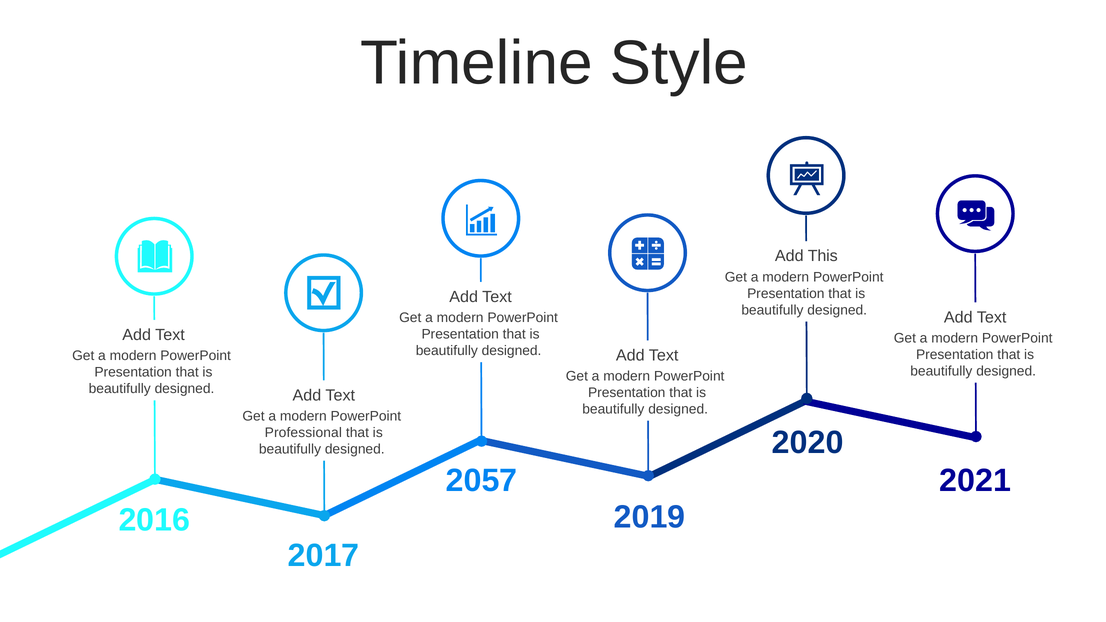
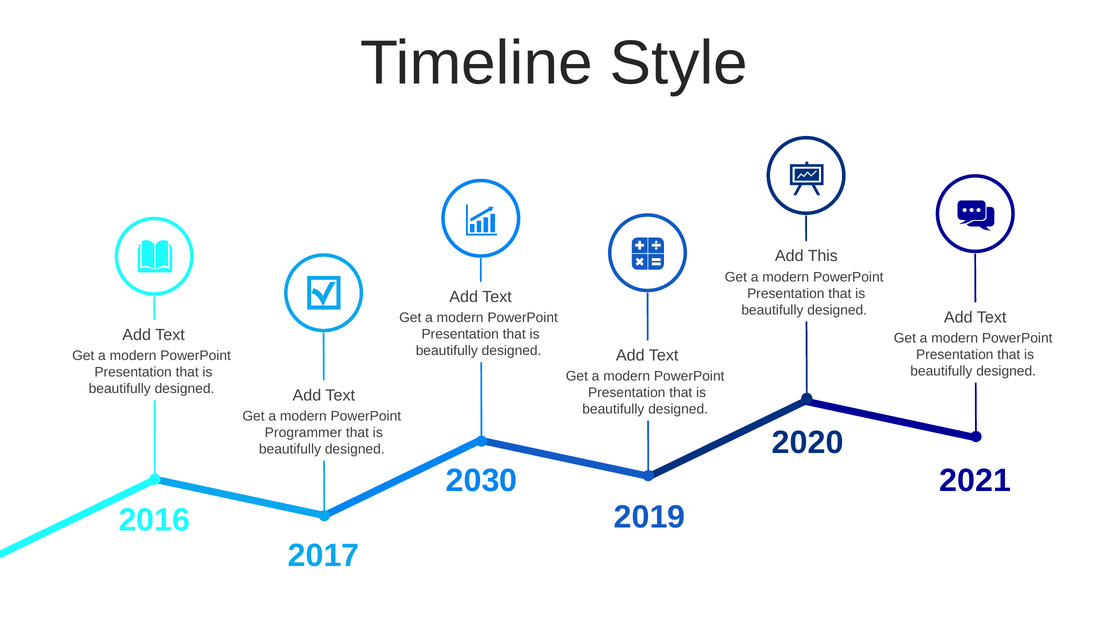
Professional: Professional -> Programmer
2057: 2057 -> 2030
